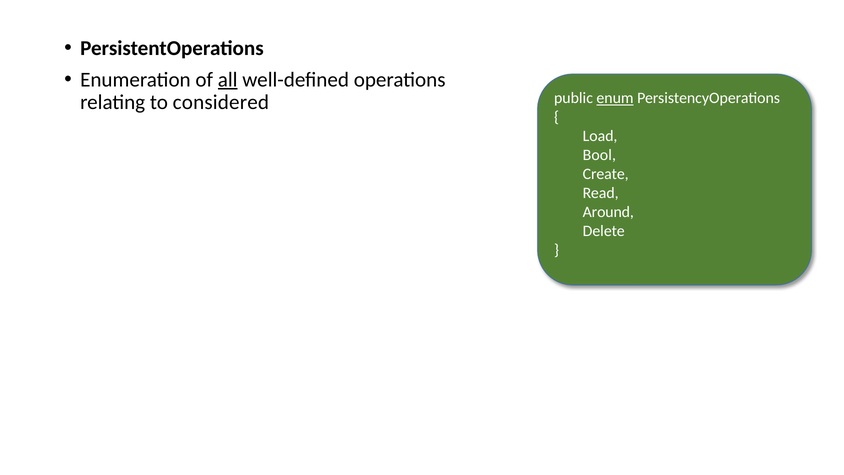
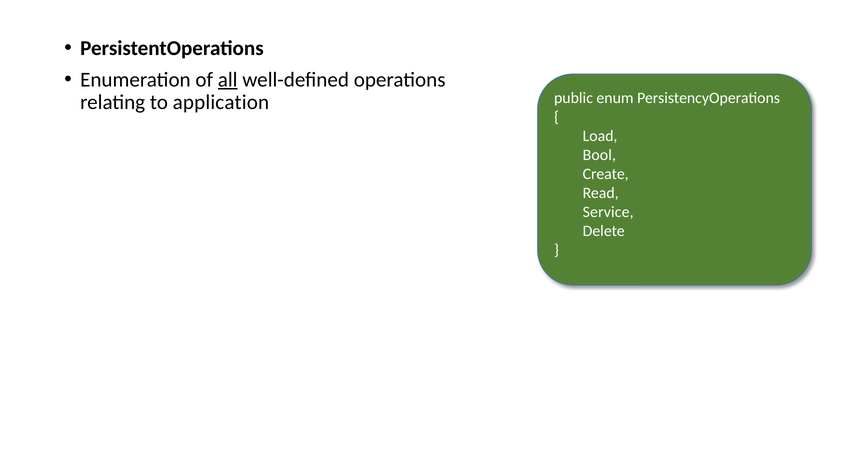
considered: considered -> application
enum underline: present -> none
Around: Around -> Service
